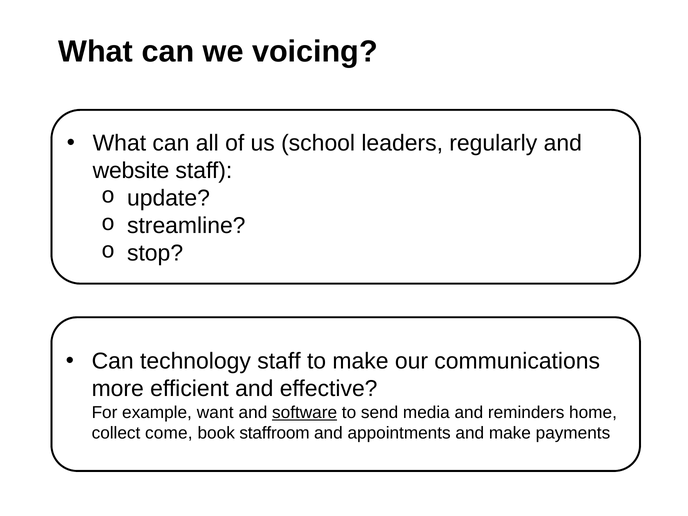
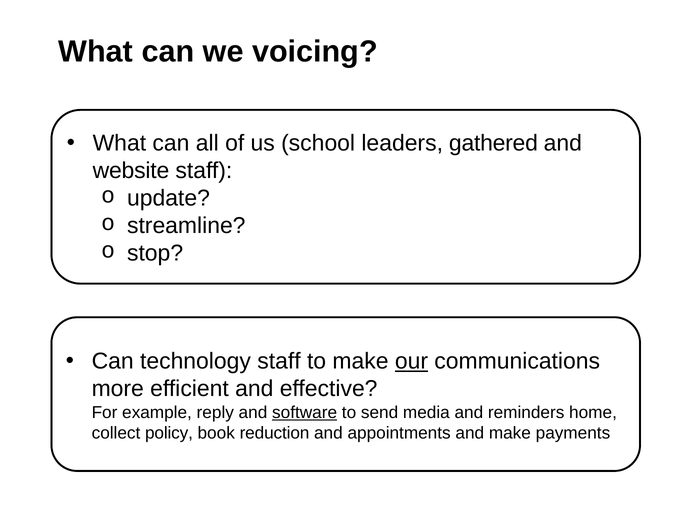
regularly: regularly -> gathered
our underline: none -> present
want: want -> reply
come: come -> policy
staffroom: staffroom -> reduction
